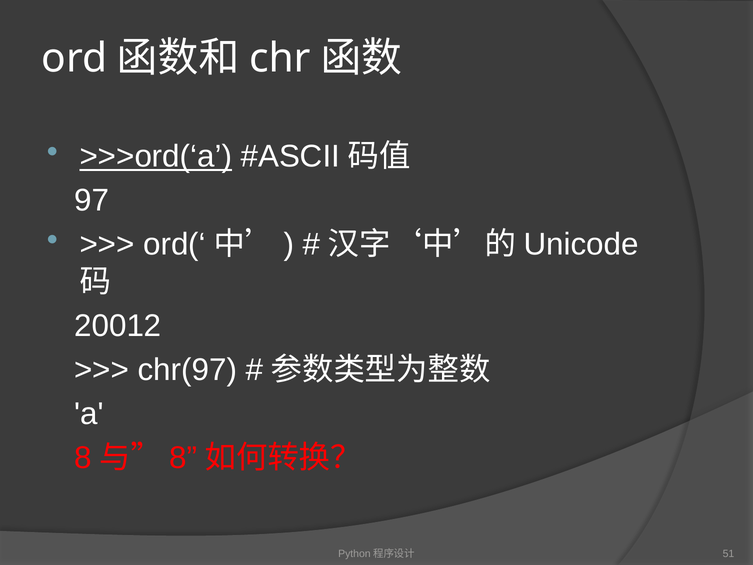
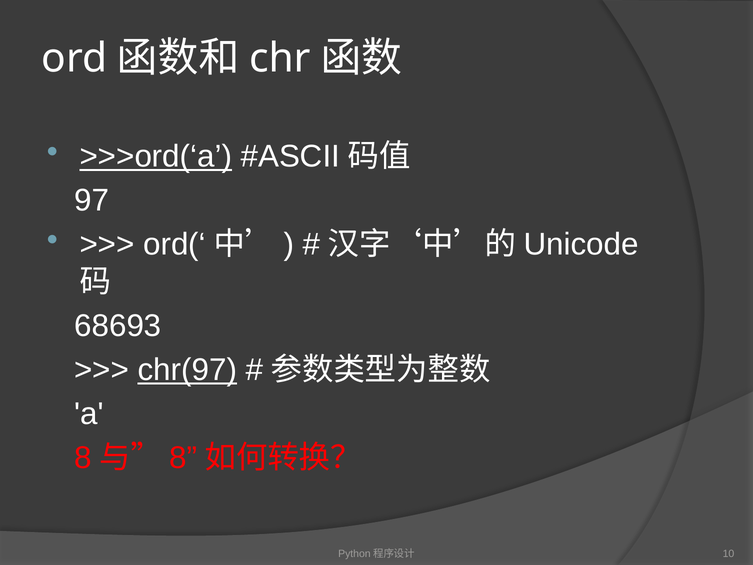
20012: 20012 -> 68693
chr(97 underline: none -> present
51: 51 -> 10
